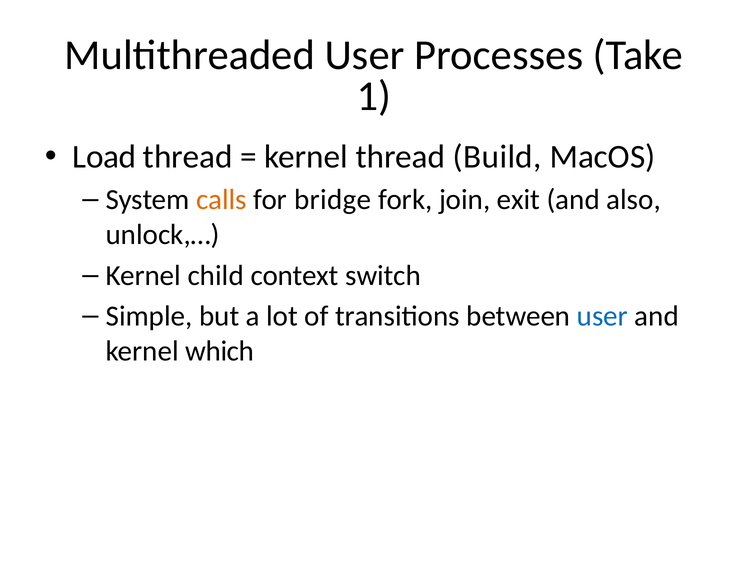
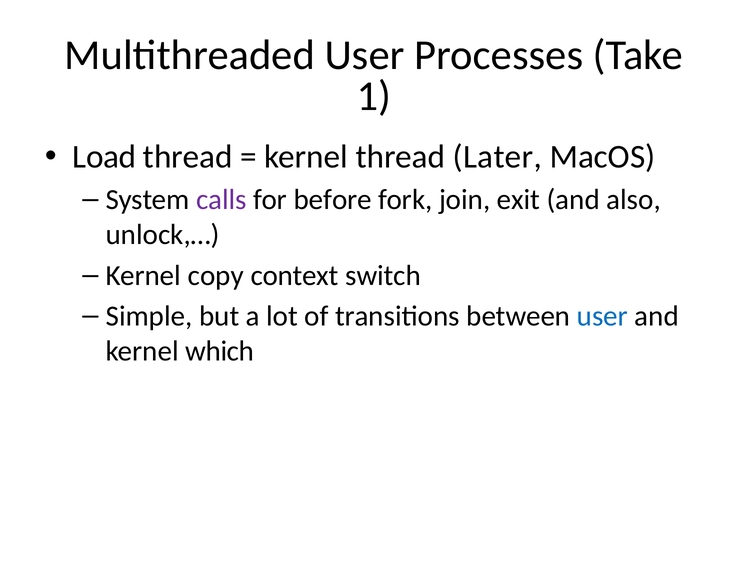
Build: Build -> Later
calls colour: orange -> purple
bridge: bridge -> before
child: child -> copy
